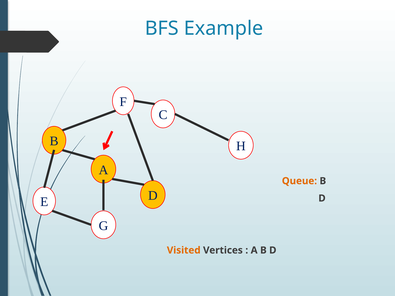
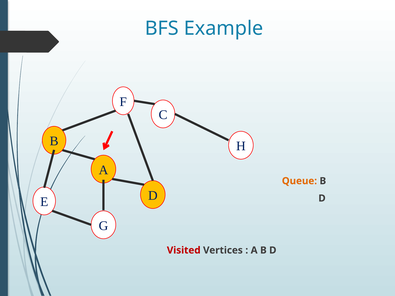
Visited colour: orange -> red
